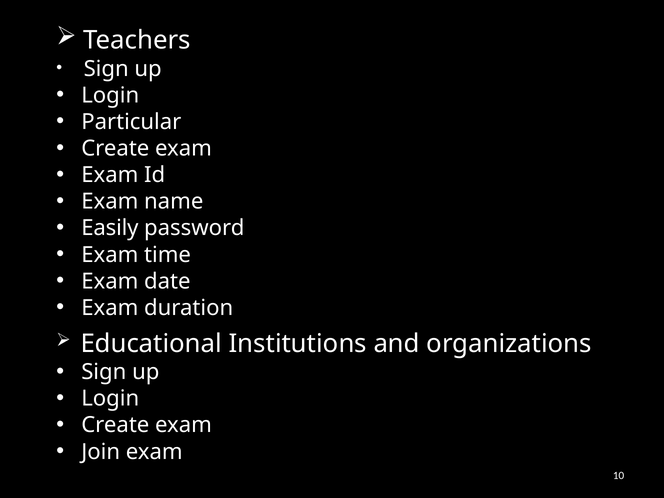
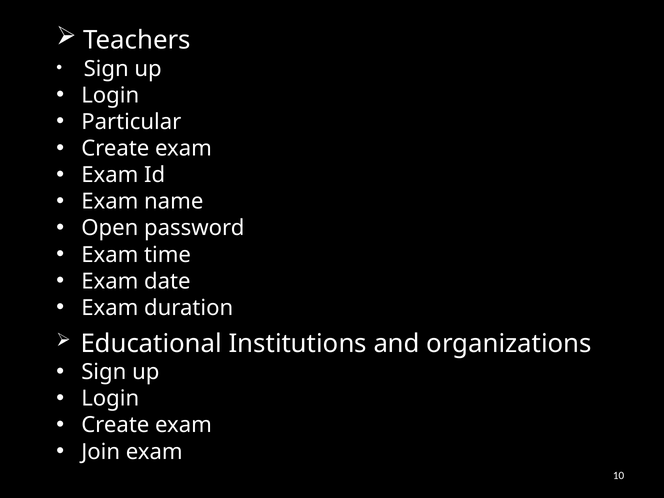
Easily: Easily -> Open
